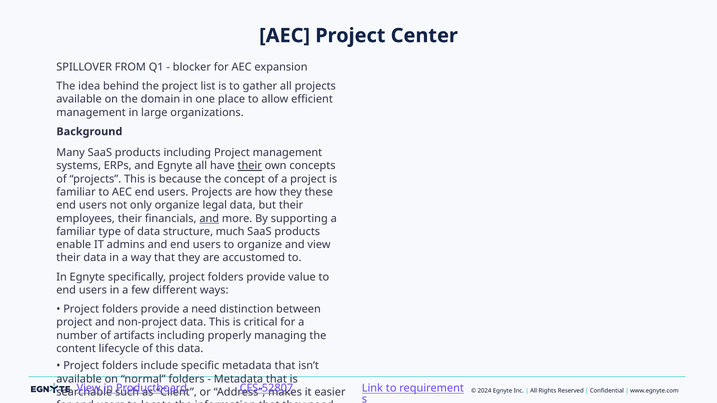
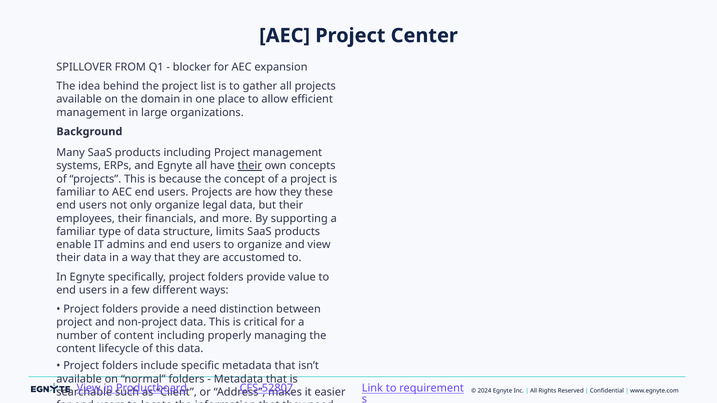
and at (209, 219) underline: present -> none
much: much -> limits
of artifacts: artifacts -> content
